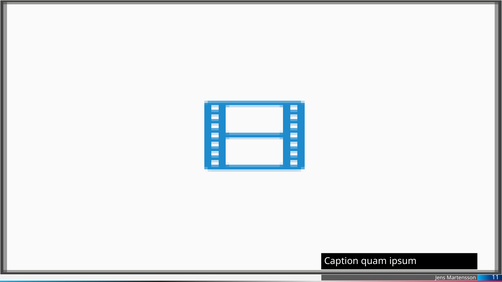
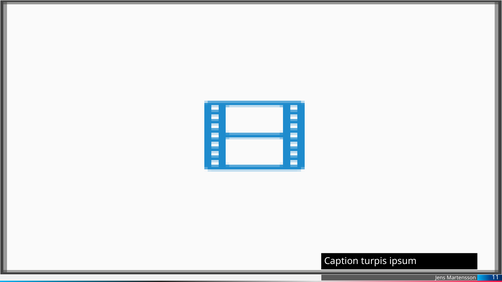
quam: quam -> turpis
